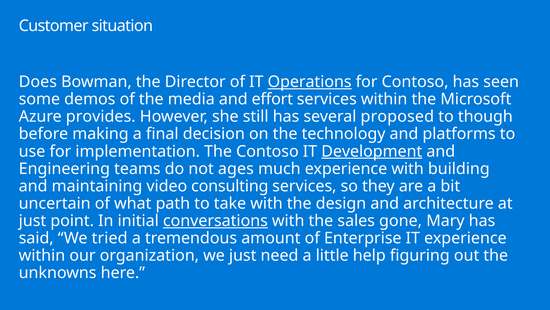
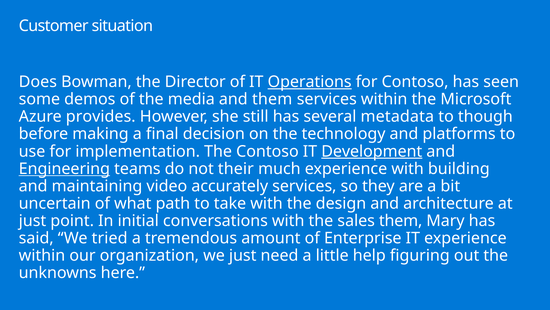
and effort: effort -> them
proposed: proposed -> metadata
Engineering underline: none -> present
ages: ages -> their
consulting: consulting -> accurately
conversations underline: present -> none
sales gone: gone -> them
